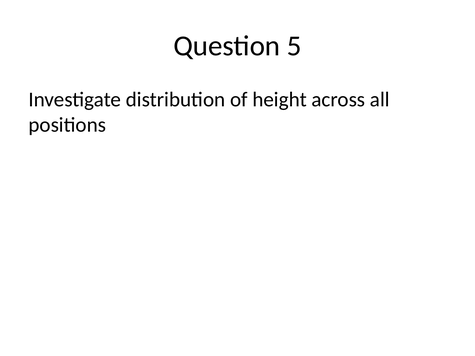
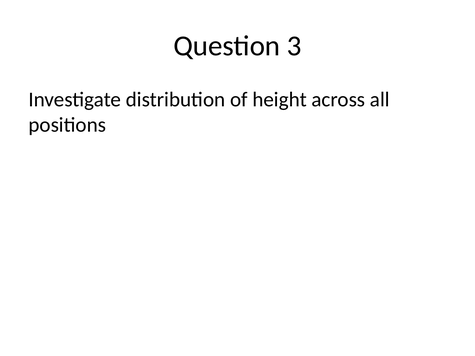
5: 5 -> 3
